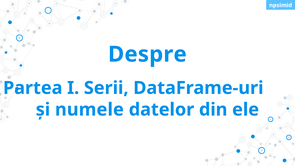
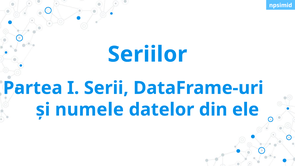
Despre: Despre -> Seriilor
